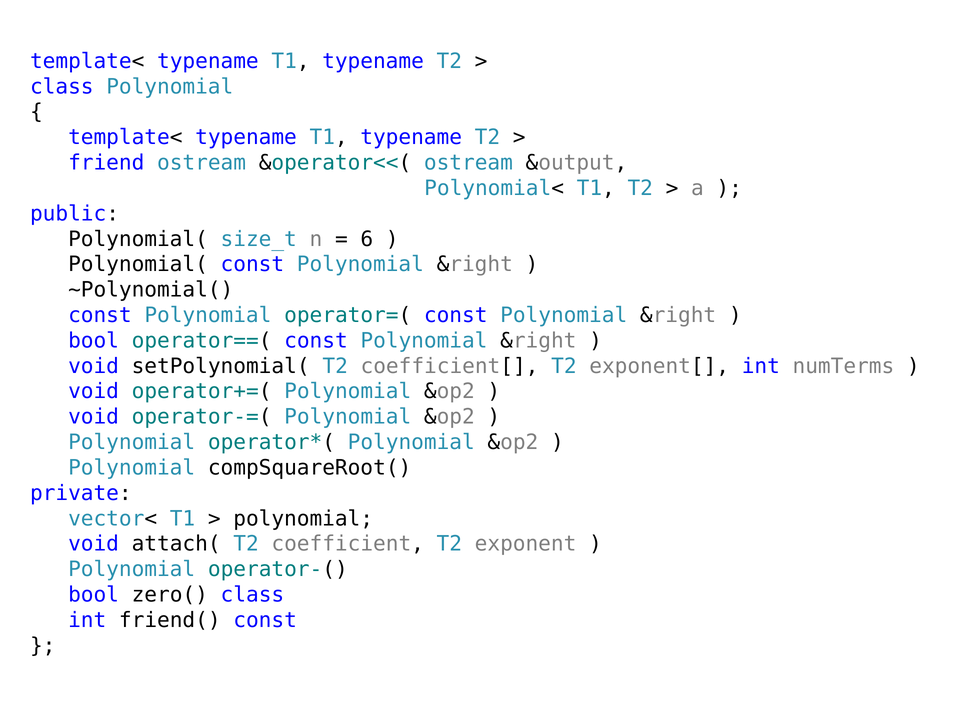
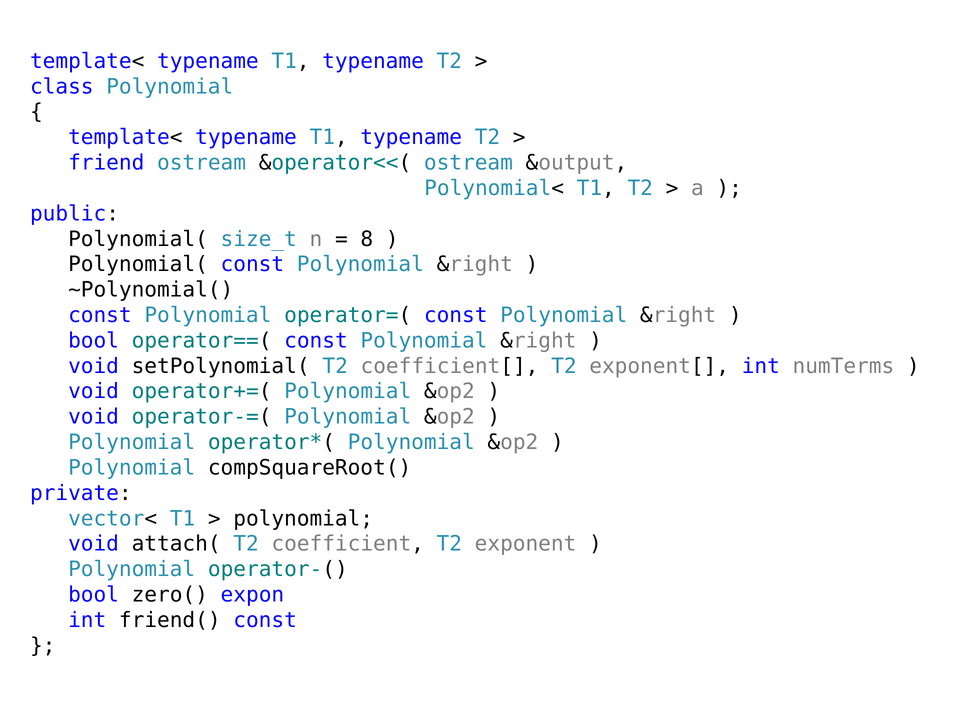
6: 6 -> 8
zero( class: class -> expon
